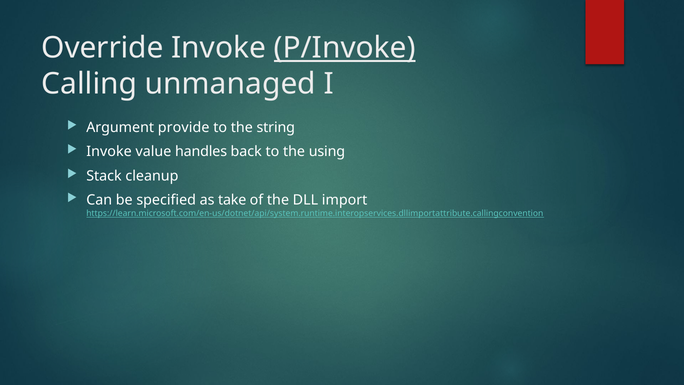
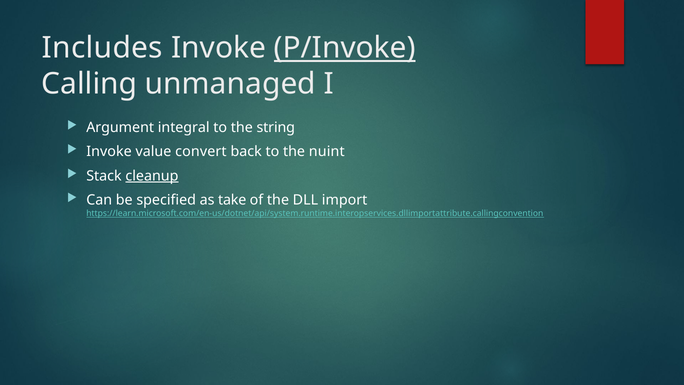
Override: Override -> Includes
provide: provide -> integral
handles: handles -> convert
using: using -> nuint
cleanup underline: none -> present
